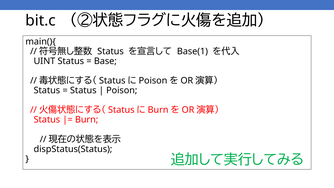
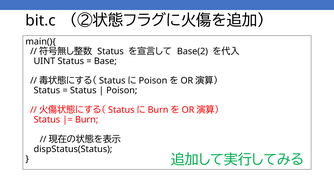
Base(1: Base(1 -> Base(2
